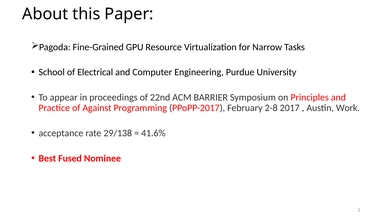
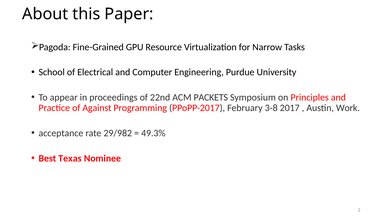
BARRIER: BARRIER -> PACKETS
2-8: 2-8 -> 3-8
29/138: 29/138 -> 29/982
41.6%: 41.6% -> 49.3%
Fused: Fused -> Texas
